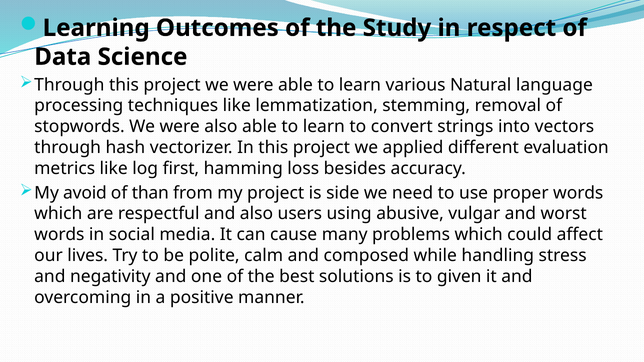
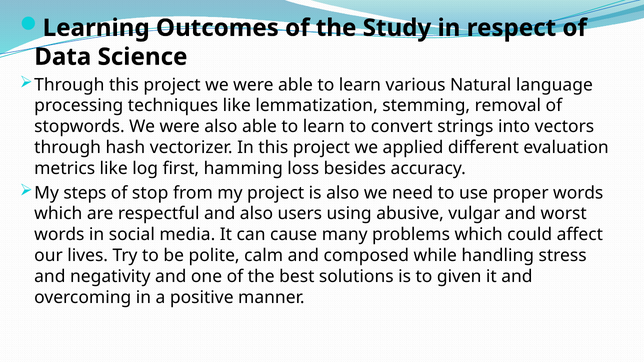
avoid: avoid -> steps
than: than -> stop
is side: side -> also
